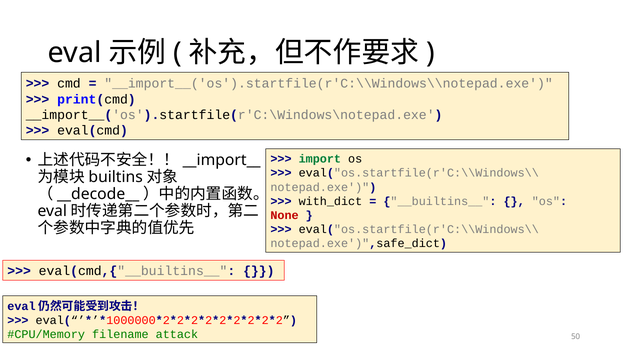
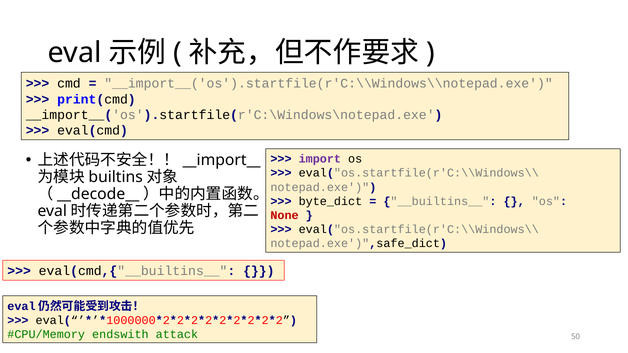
import colour: green -> purple
with_dict: with_dict -> byte_dict
filename: filename -> endswith
